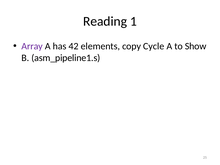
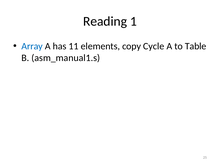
Array colour: purple -> blue
42: 42 -> 11
Show: Show -> Table
asm_pipeline1.s: asm_pipeline1.s -> asm_manual1.s
